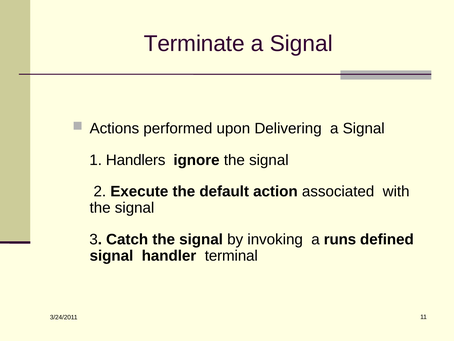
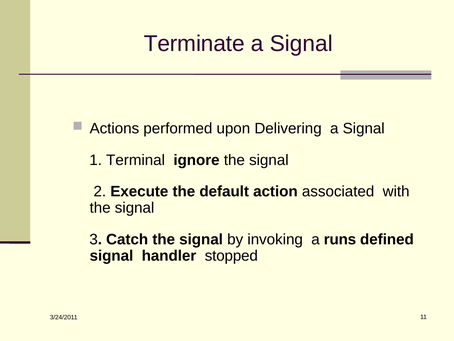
Handlers: Handlers -> Terminal
terminal: terminal -> stopped
